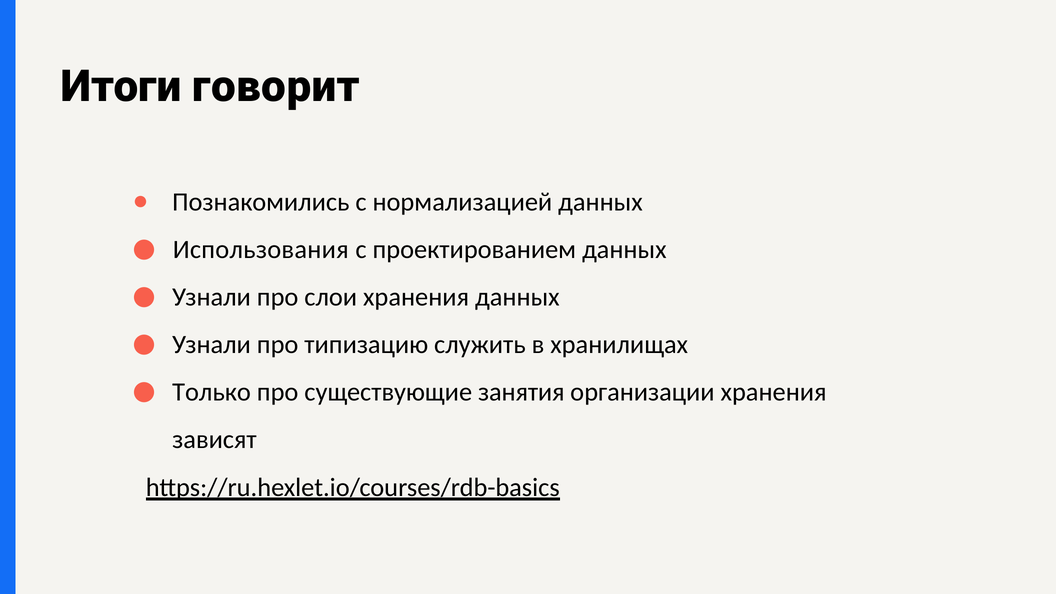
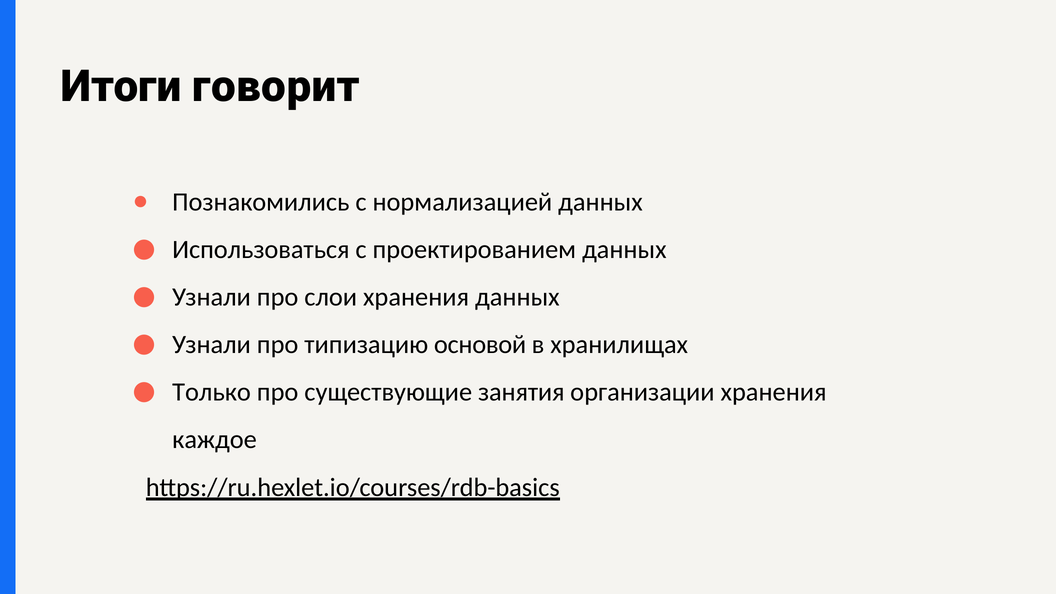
Использования: Использования -> Использоваться
служить: служить -> основой
зависят: зависят -> каждое
